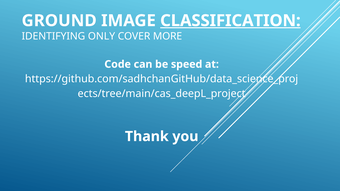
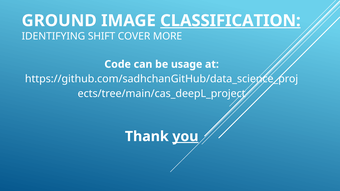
ONLY: ONLY -> SHIFT
speed: speed -> usage
you underline: none -> present
